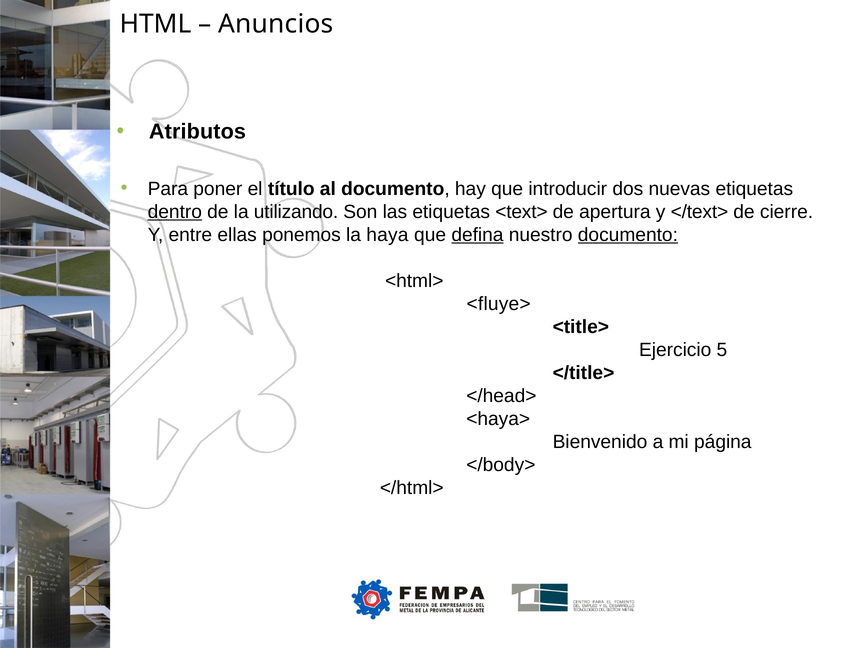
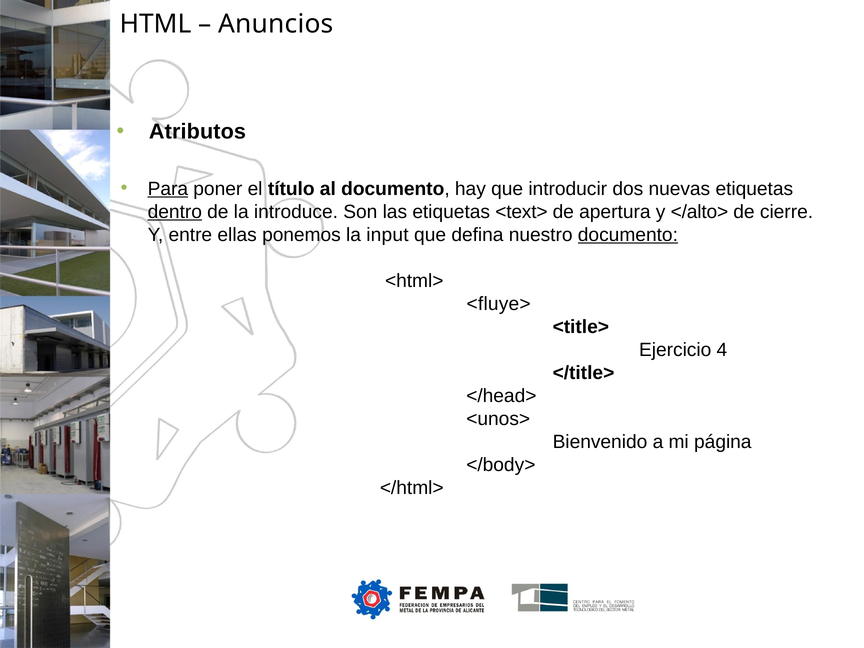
Para underline: none -> present
utilizando: utilizando -> introduce
</text>: </text> -> </alto>
haya: haya -> input
defina underline: present -> none
5: 5 -> 4
<haya>: <haya> -> <unos>
